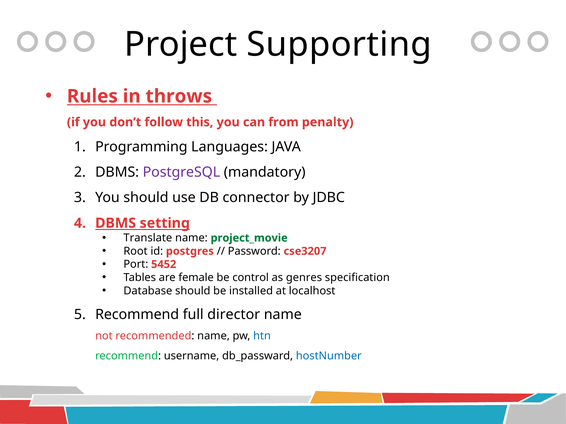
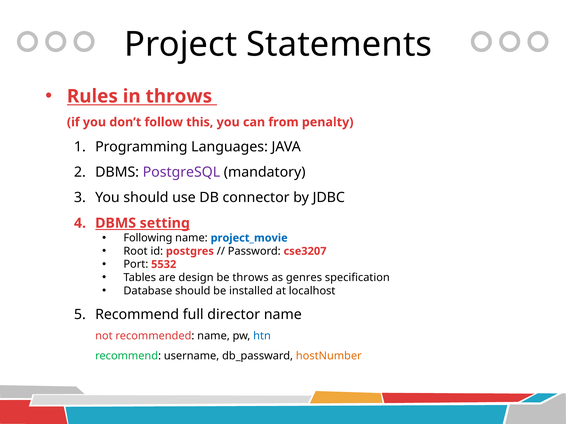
Supporting: Supporting -> Statements
Translate: Translate -> Following
project_movie colour: green -> blue
5452: 5452 -> 5532
female: female -> design
be control: control -> throws
hostNumber colour: blue -> orange
